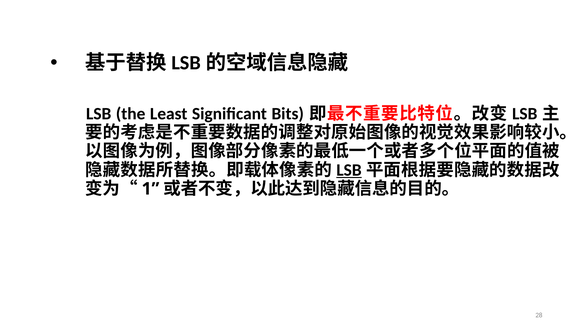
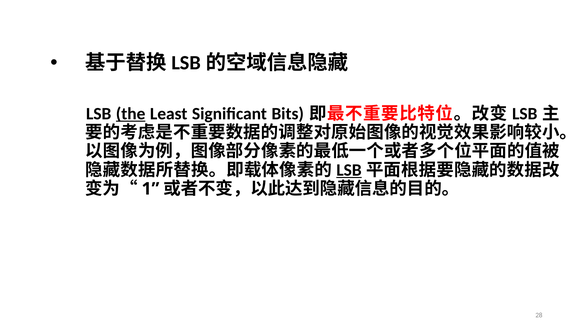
the underline: none -> present
